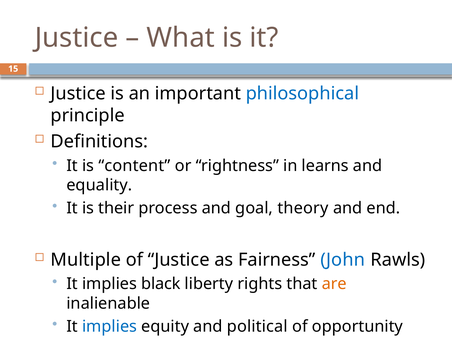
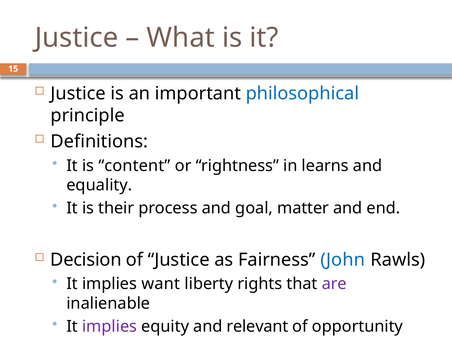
theory: theory -> matter
Multiple: Multiple -> Decision
black: black -> want
are colour: orange -> purple
implies at (110, 326) colour: blue -> purple
political: political -> relevant
